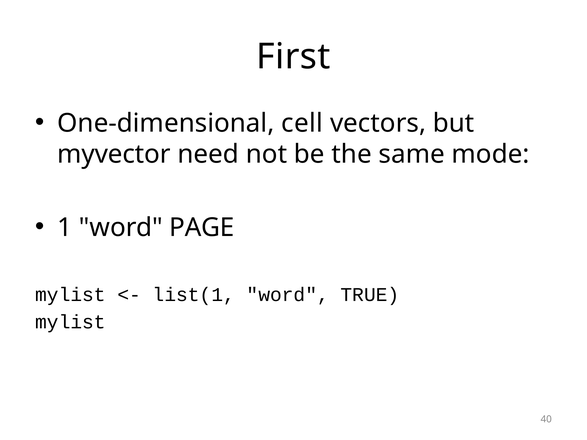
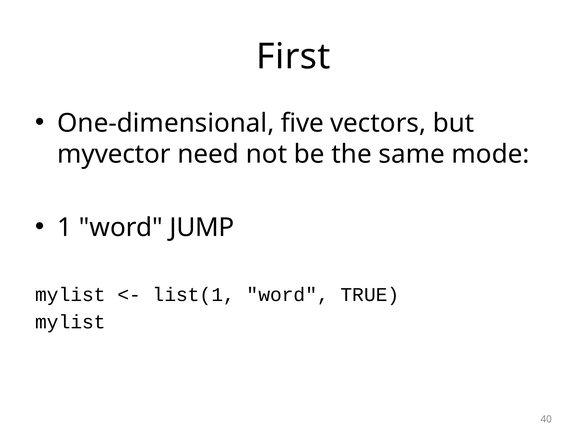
cell: cell -> five
PAGE: PAGE -> JUMP
